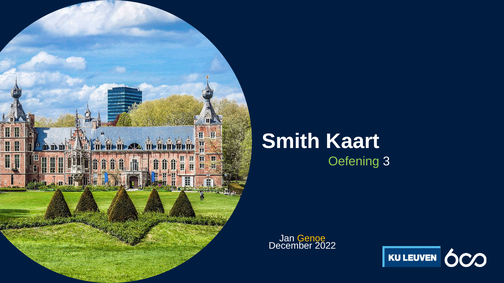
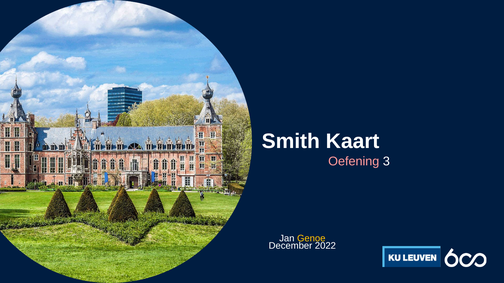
Oefening colour: light green -> pink
